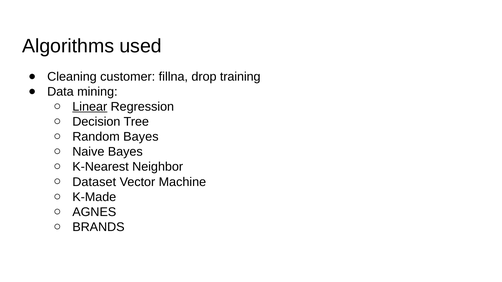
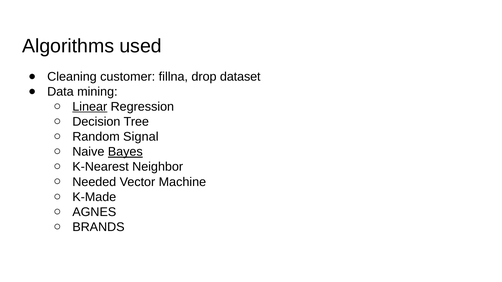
training: training -> dataset
Random Bayes: Bayes -> Signal
Bayes at (125, 152) underline: none -> present
Dataset: Dataset -> Needed
